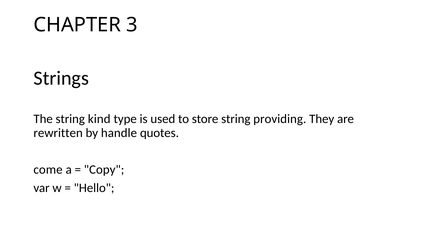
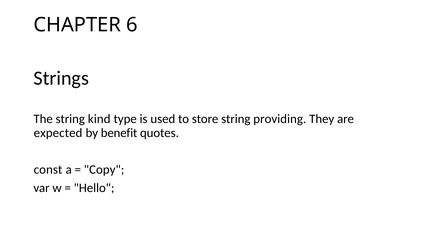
3: 3 -> 6
rewritten: rewritten -> expected
handle: handle -> benefit
come: come -> const
